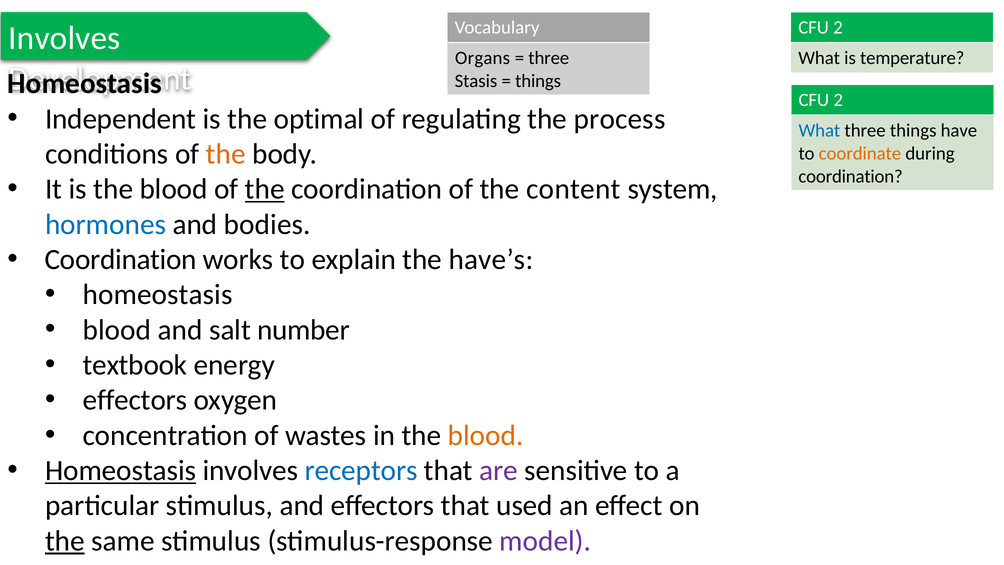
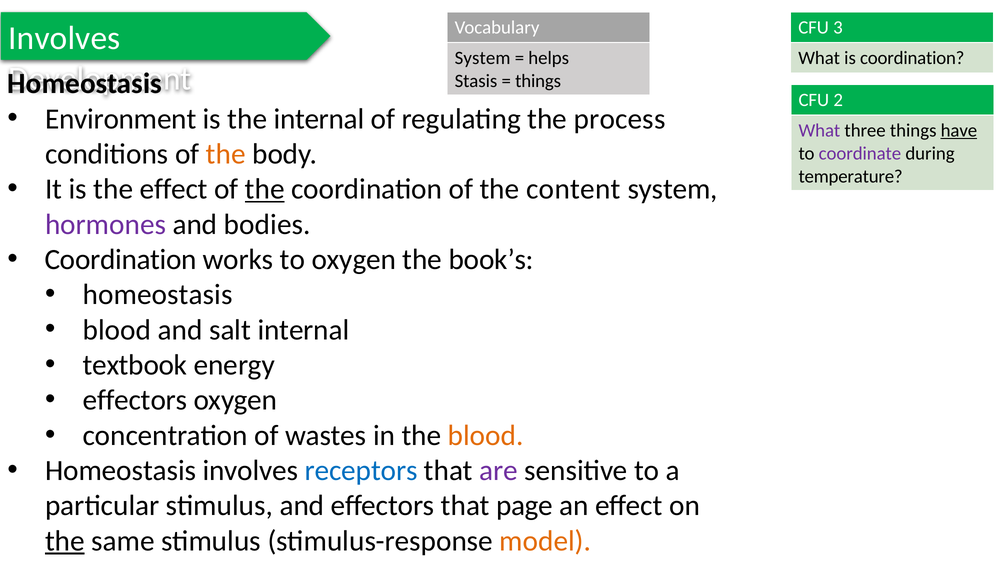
2 at (838, 28): 2 -> 3
Organs at (483, 58): Organs -> System
three at (549, 58): three -> helps
is temperature: temperature -> coordination
Independent: Independent -> Environment
the optimal: optimal -> internal
What at (819, 130) colour: blue -> purple
have underline: none -> present
coordinate colour: orange -> purple
coordination at (851, 176): coordination -> temperature
is the blood: blood -> effect
hormones colour: blue -> purple
to explain: explain -> oxygen
have’s: have’s -> book’s
salt number: number -> internal
Homeostasis at (121, 470) underline: present -> none
used: used -> page
model colour: purple -> orange
